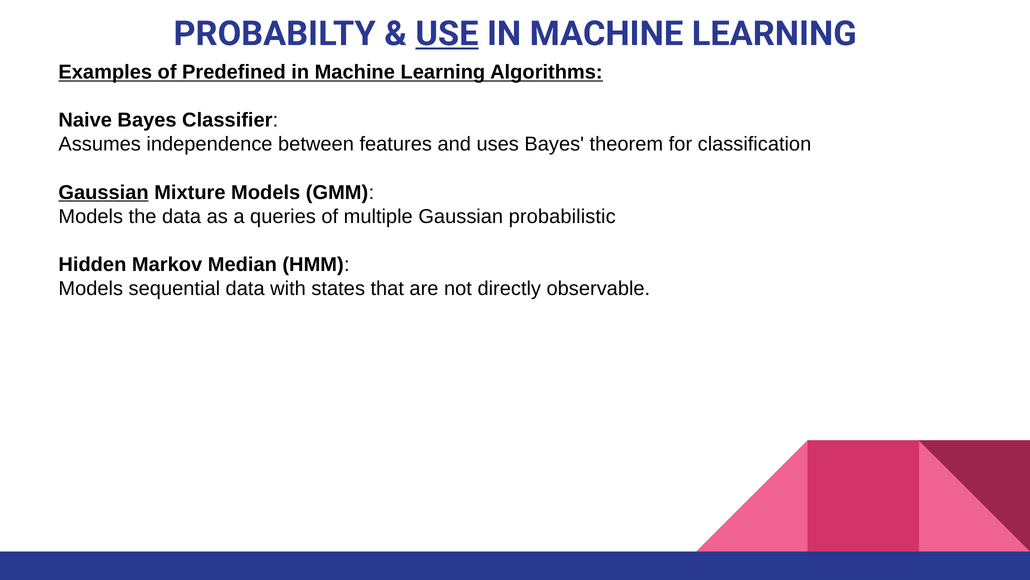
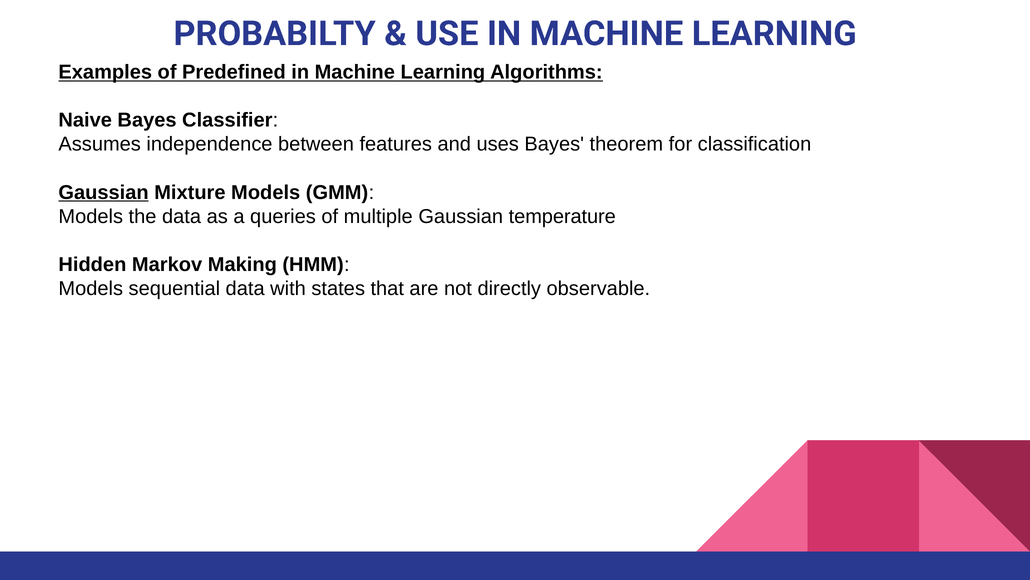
USE underline: present -> none
probabilistic: probabilistic -> temperature
Median: Median -> Making
